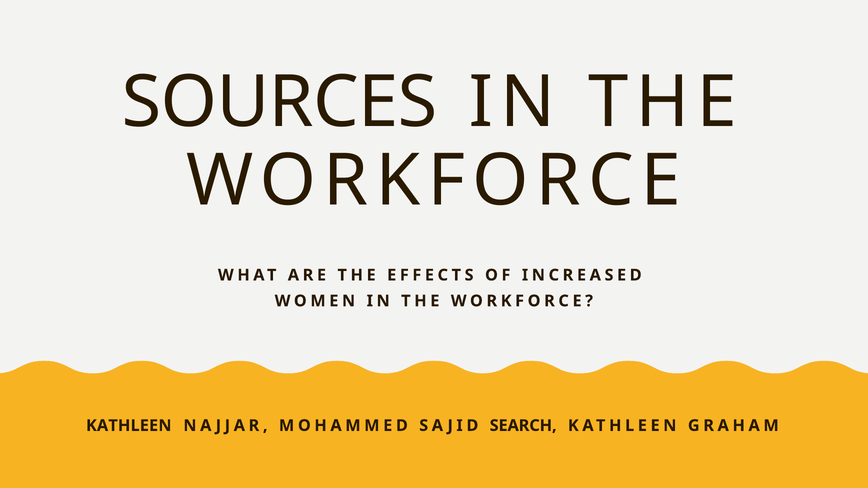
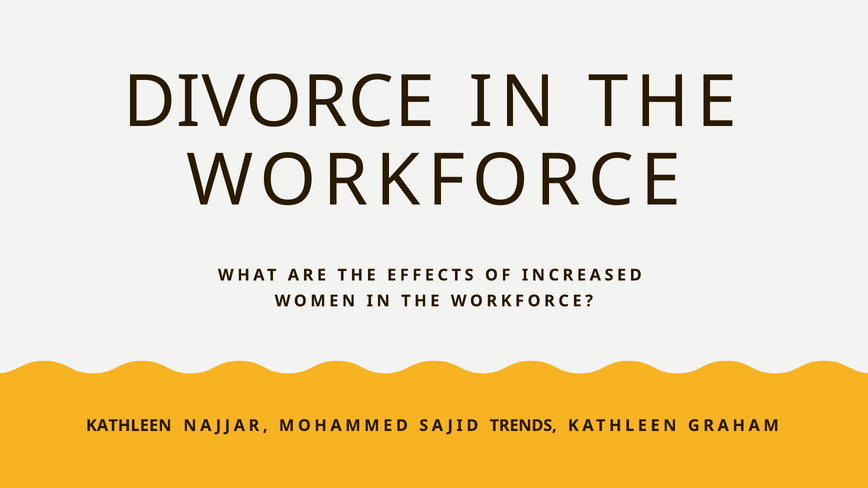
SOURCES: SOURCES -> DIVORCE
SEARCH: SEARCH -> TRENDS
